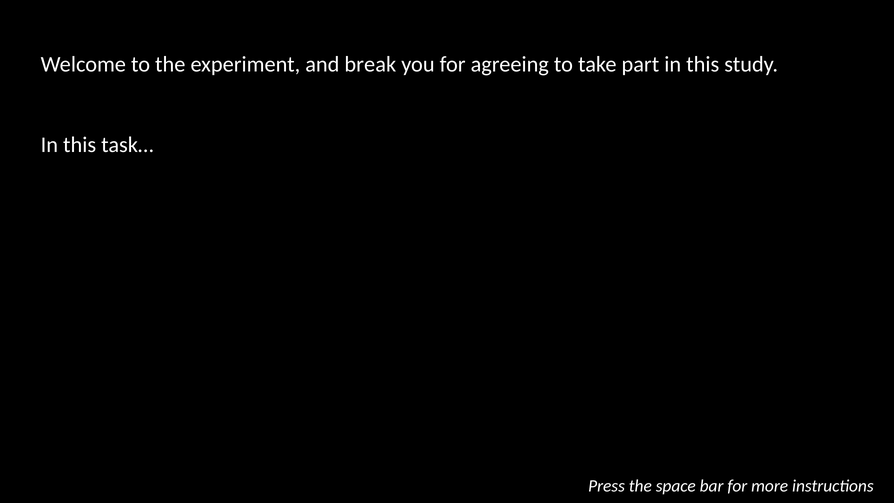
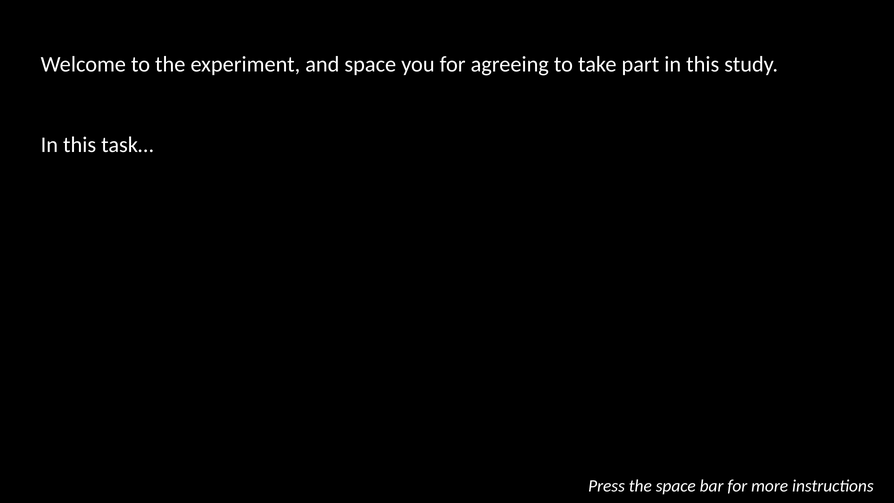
and break: break -> space
